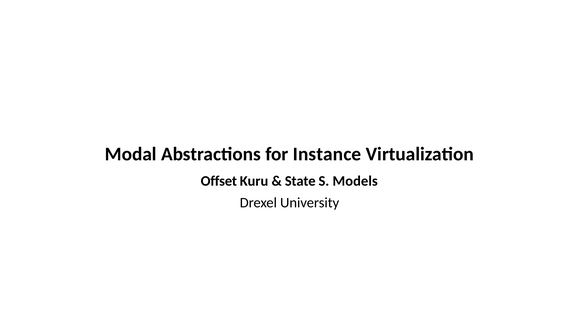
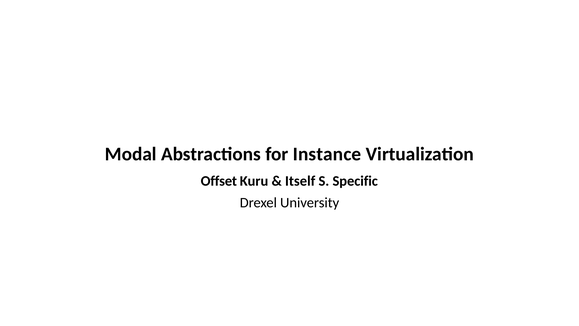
State: State -> Itself
Models: Models -> Specific
